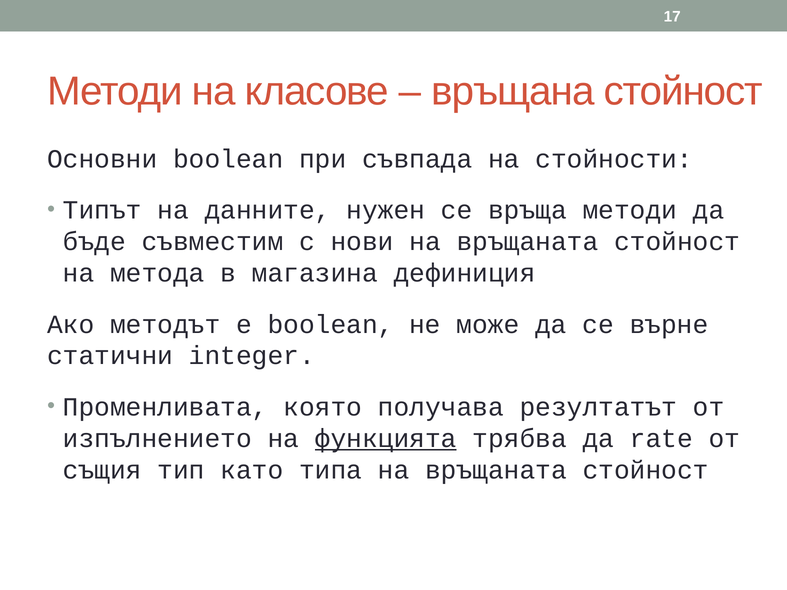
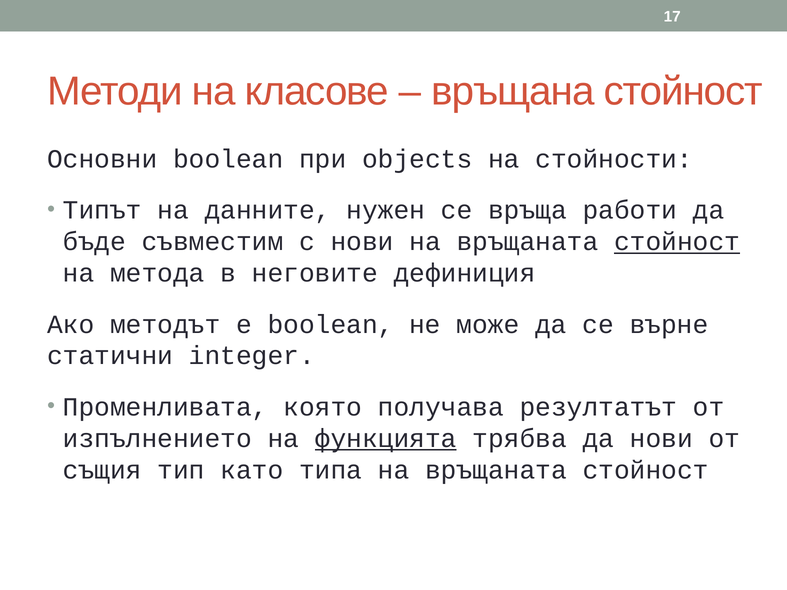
съвпада: съвпада -> objects
връща методи: методи -> работи
стойност at (677, 242) underline: none -> present
магазина: магазина -> неговите
да rate: rate -> нови
